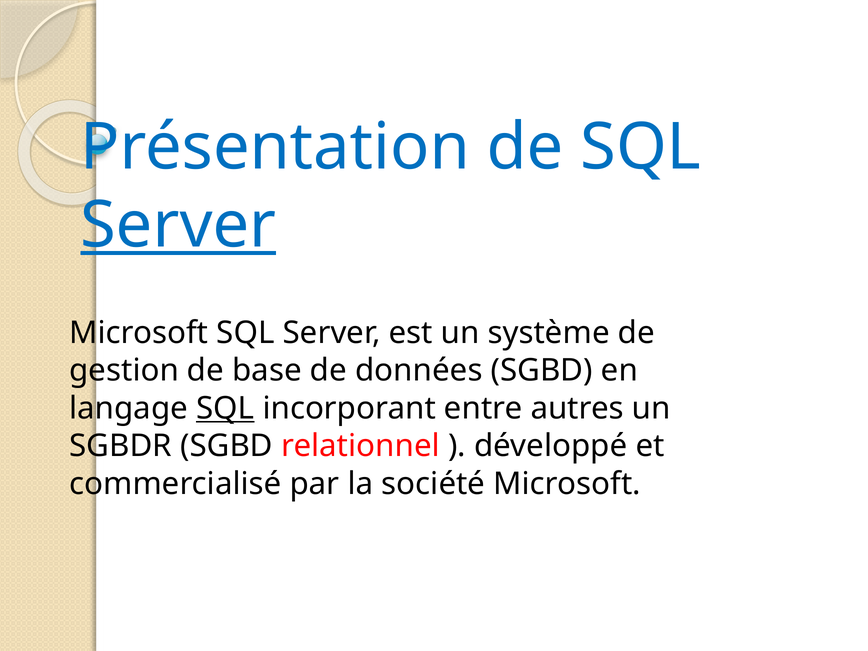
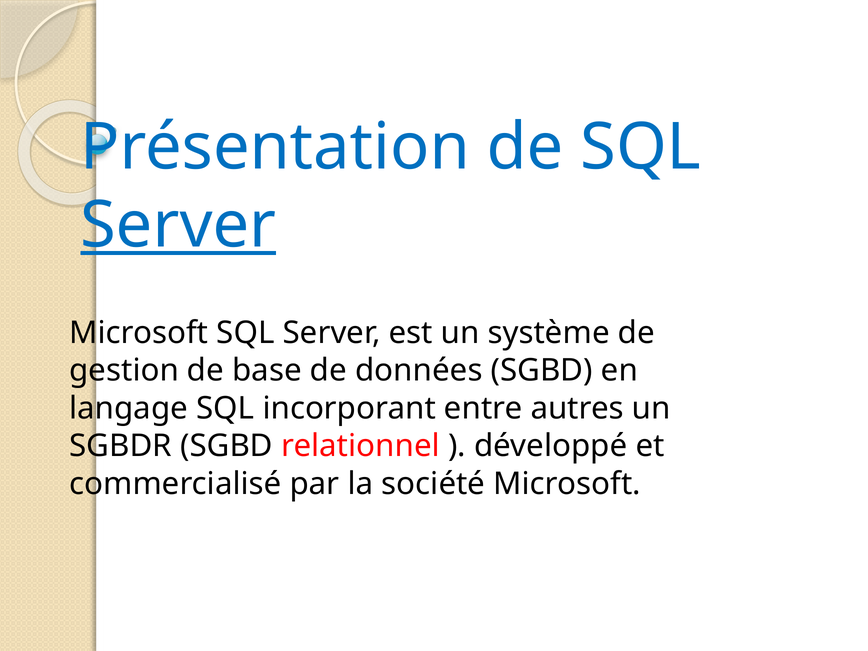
SQL at (225, 408) underline: present -> none
